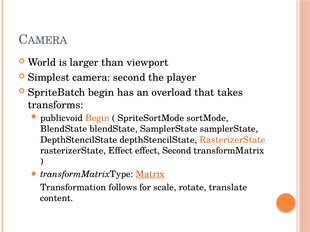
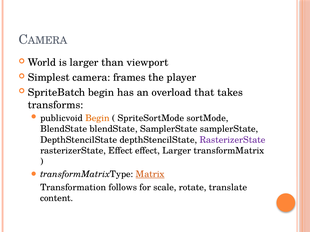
camera second: second -> frames
RasterizerState at (232, 140) colour: orange -> purple
effect Second: Second -> Larger
